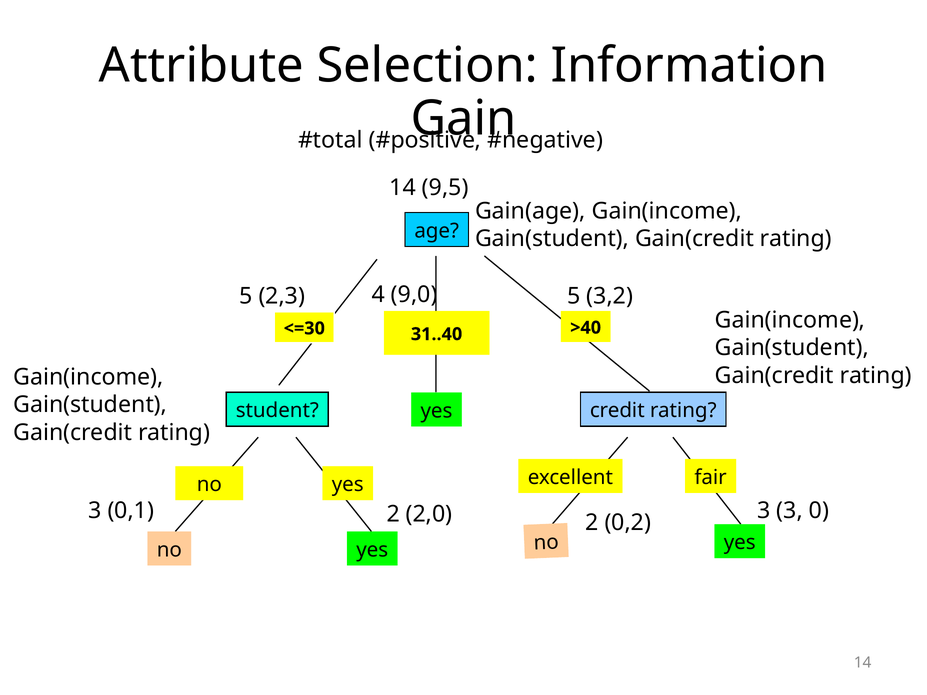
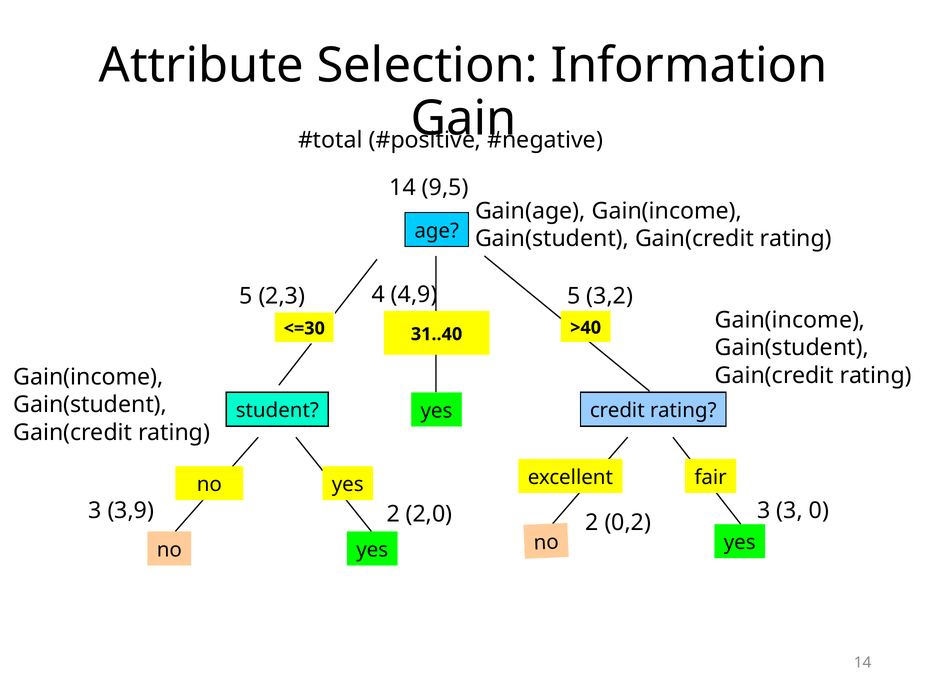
9,0: 9,0 -> 4,9
0,1: 0,1 -> 3,9
